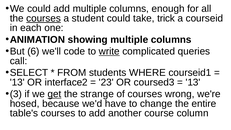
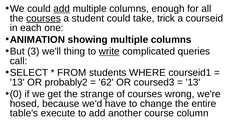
add at (62, 9) underline: none -> present
6: 6 -> 3
code: code -> thing
interface2: interface2 -> probably2
23: 23 -> 62
3: 3 -> 0
get underline: present -> none
table's courses: courses -> execute
